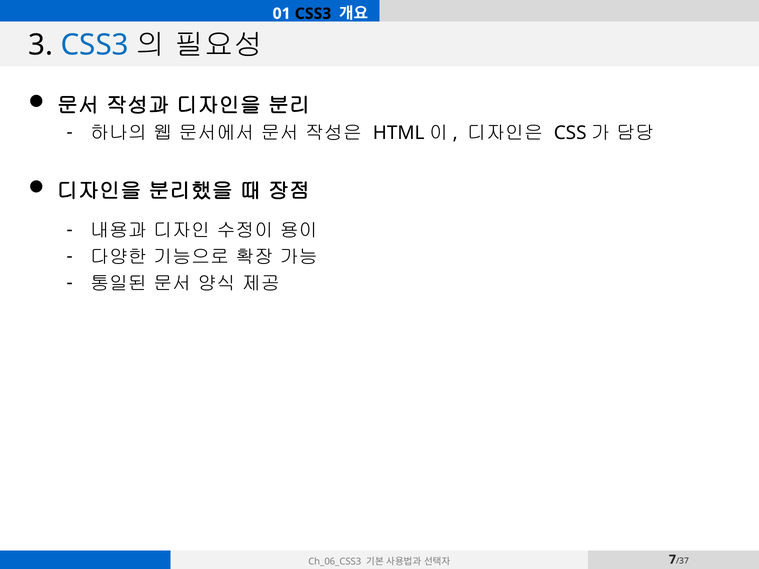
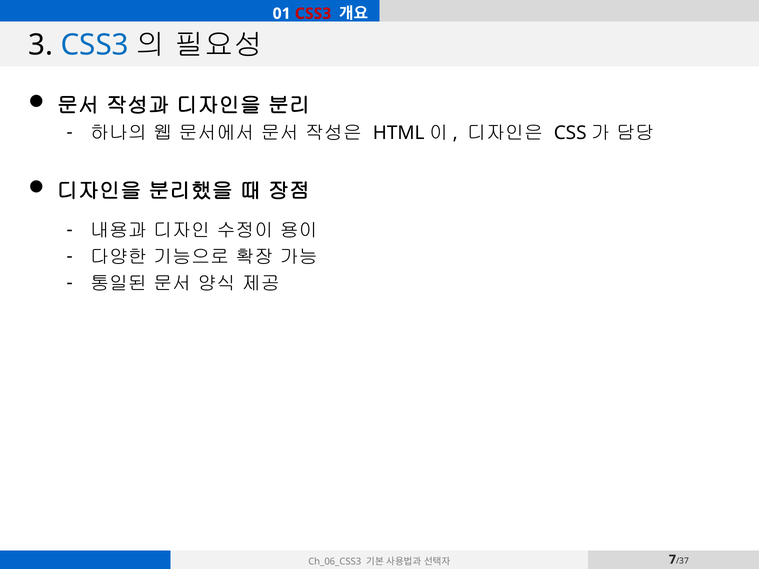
CSS3 at (313, 14) colour: black -> red
